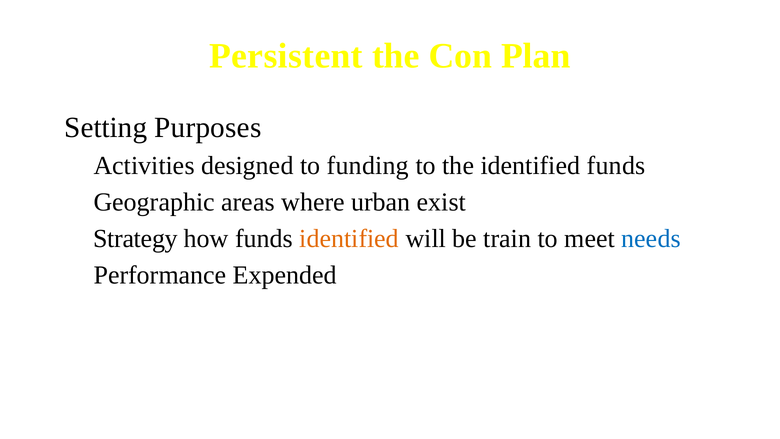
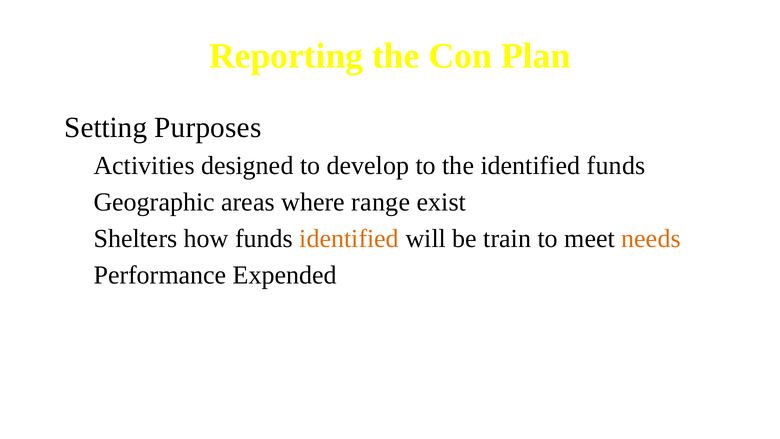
Persistent: Persistent -> Reporting
funding: funding -> develop
urban: urban -> range
Strategy: Strategy -> Shelters
needs colour: blue -> orange
